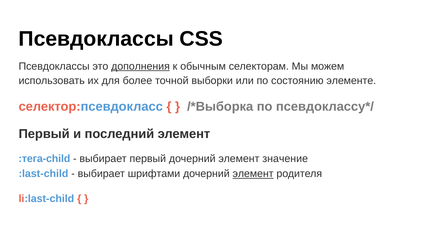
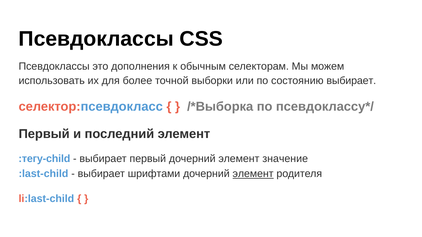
дополнения underline: present -> none
состоянию элементе: элементе -> выбирает
:тега-child: :тега-child -> :тегу-child
